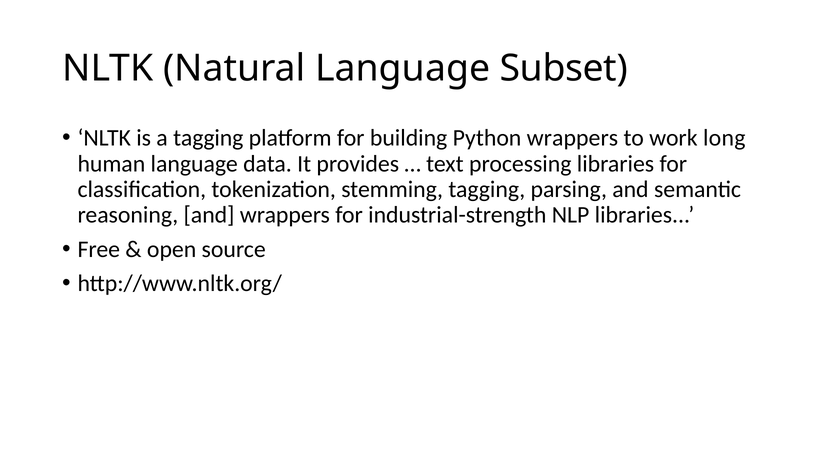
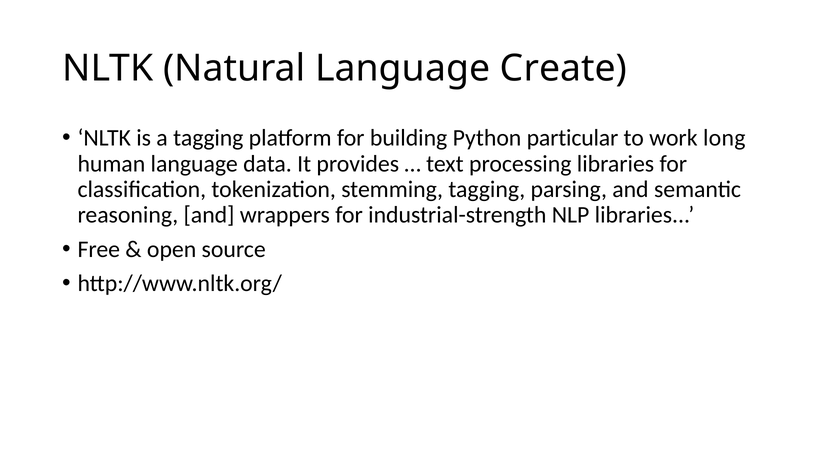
Subset: Subset -> Create
Python wrappers: wrappers -> particular
